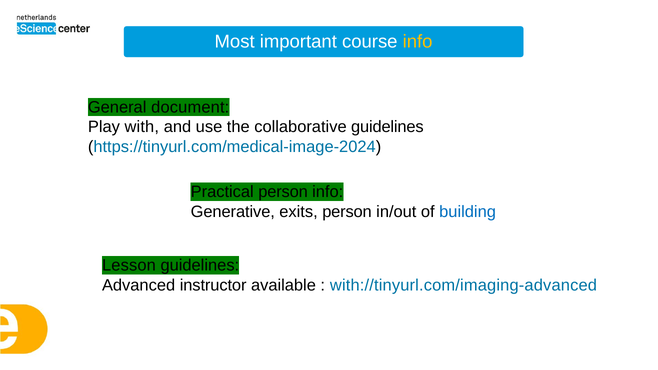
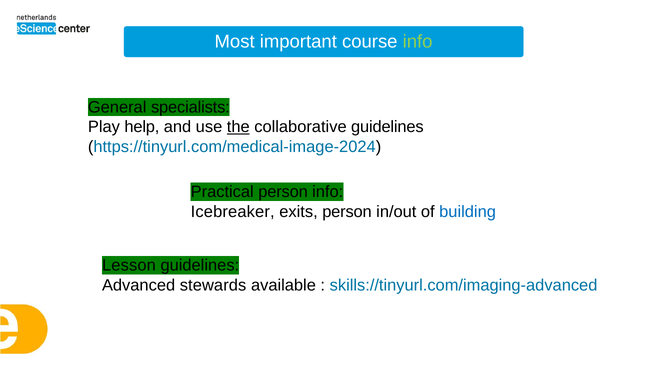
info at (418, 42) colour: yellow -> light green
document: document -> specialists
with: with -> help
the underline: none -> present
Generative: Generative -> Icebreaker
instructor: instructor -> stewards
with://tinyurl.com/imaging-advanced: with://tinyurl.com/imaging-advanced -> skills://tinyurl.com/imaging-advanced
